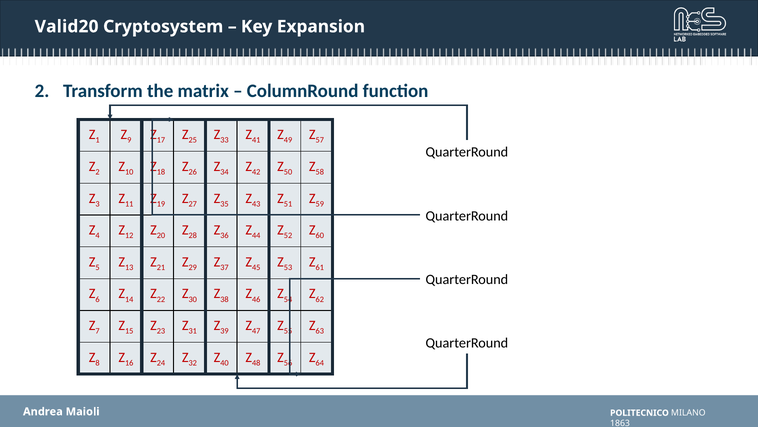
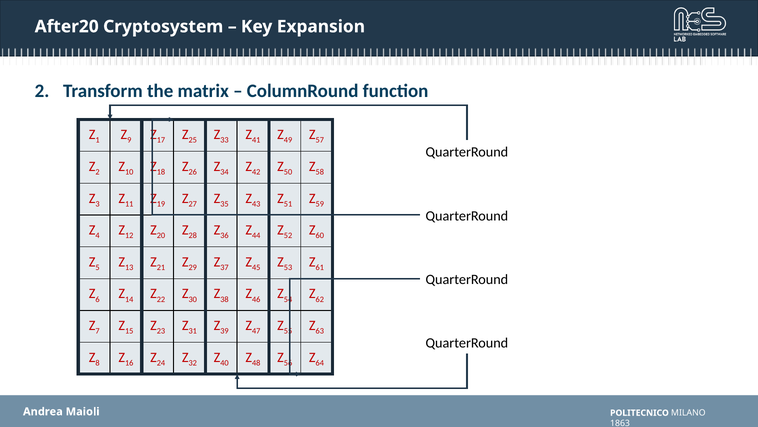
Valid20: Valid20 -> After20
